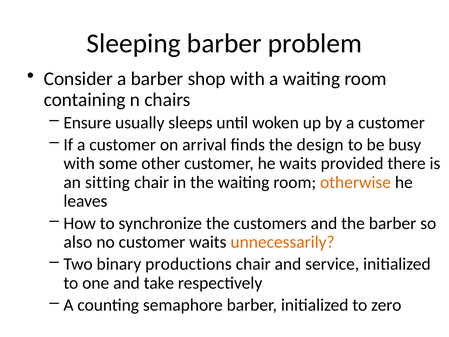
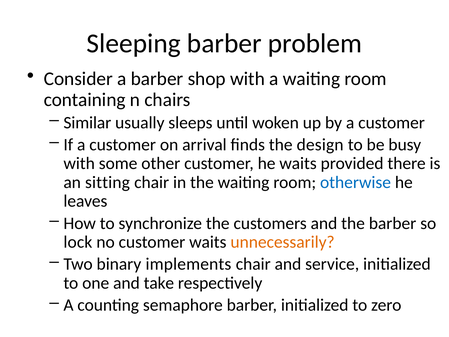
Ensure: Ensure -> Similar
otherwise colour: orange -> blue
also: also -> lock
productions: productions -> implements
